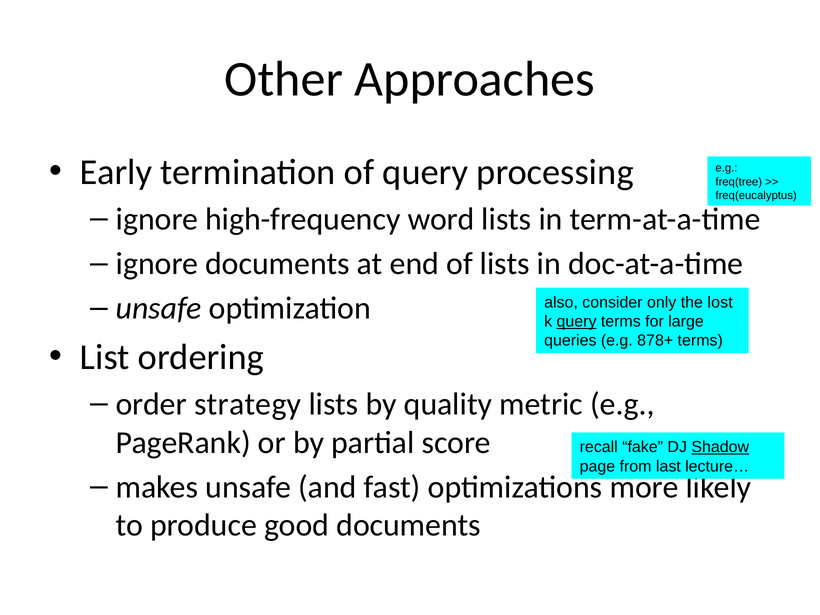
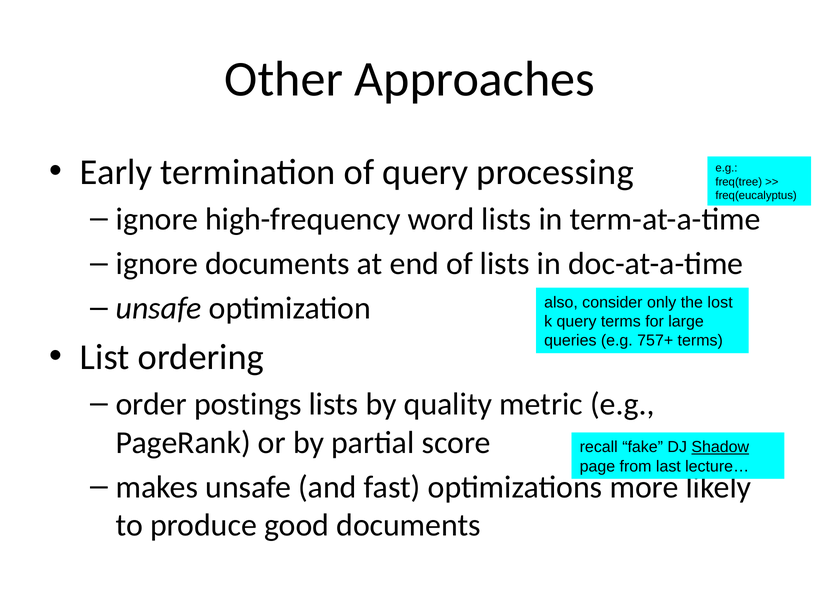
query at (577, 322) underline: present -> none
878+: 878+ -> 757+
strategy: strategy -> postings
